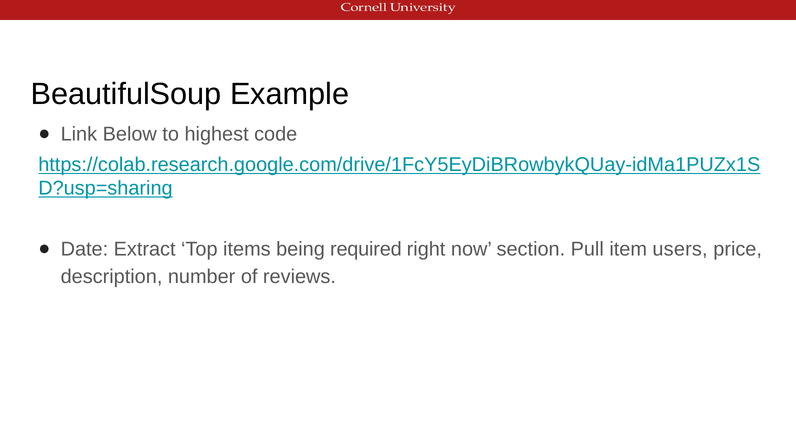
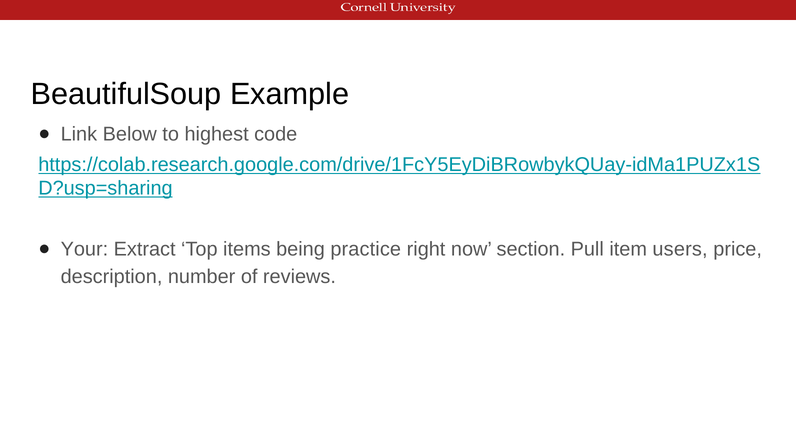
Date: Date -> Your
required: required -> practice
